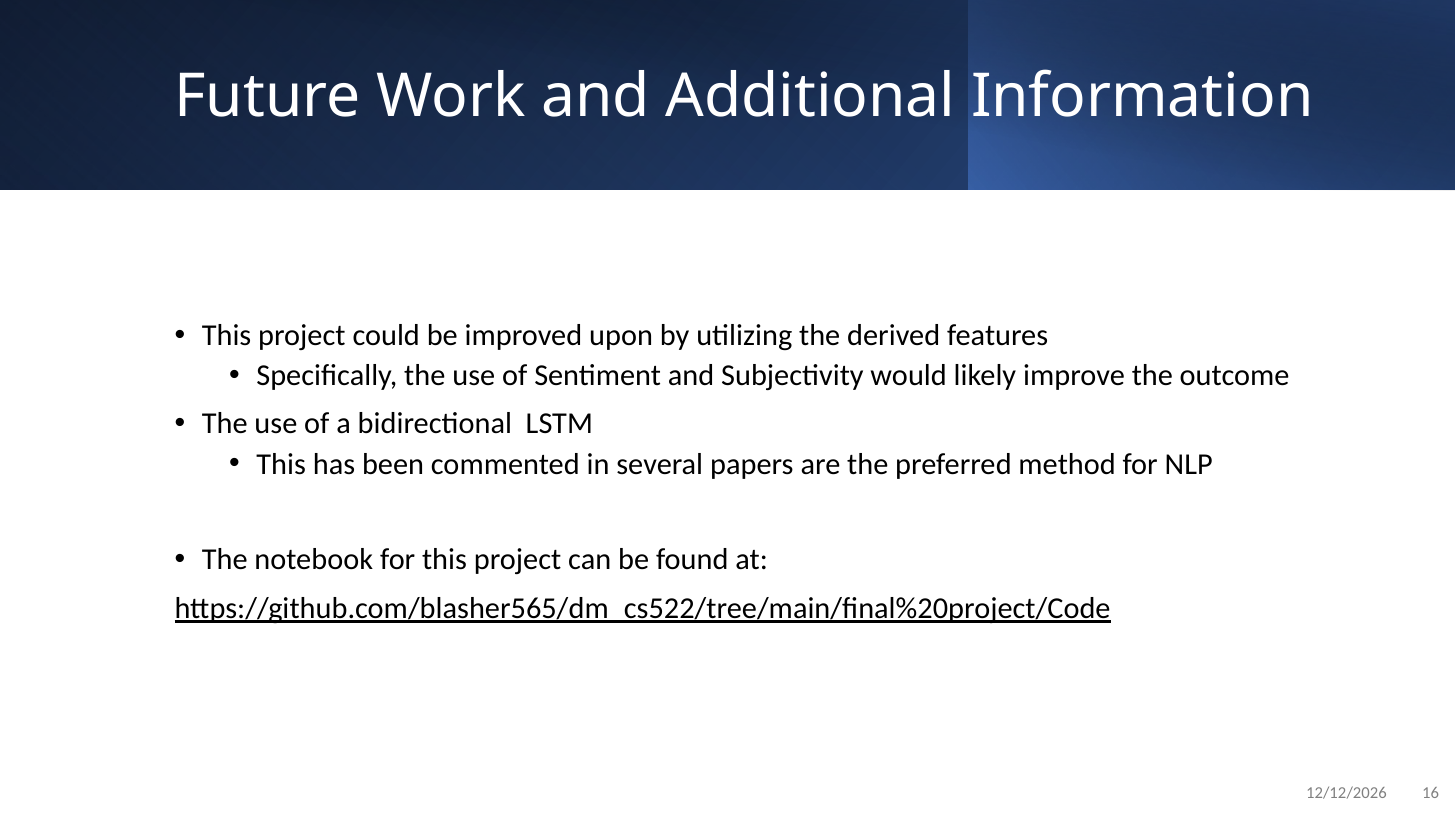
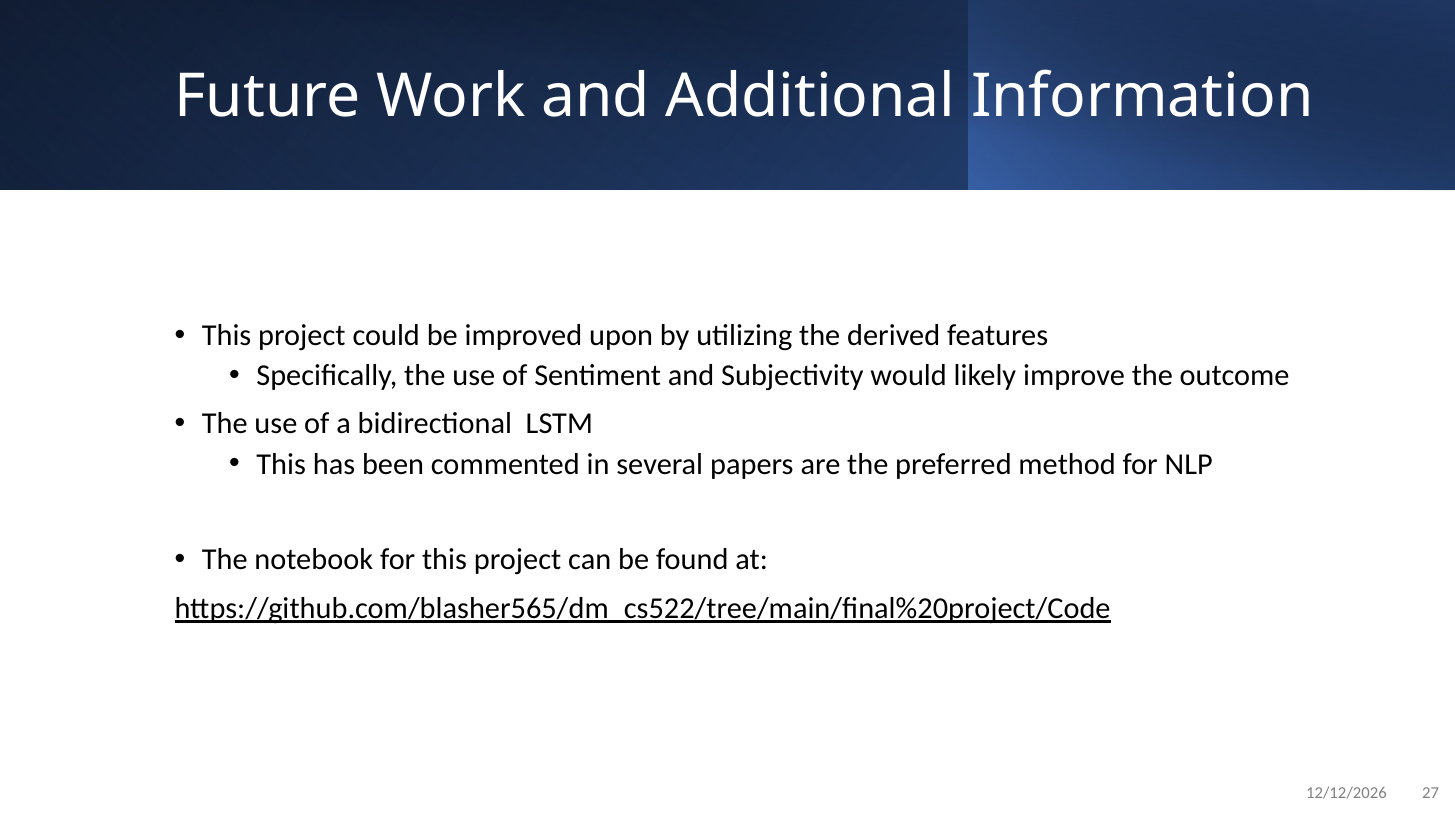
16: 16 -> 27
